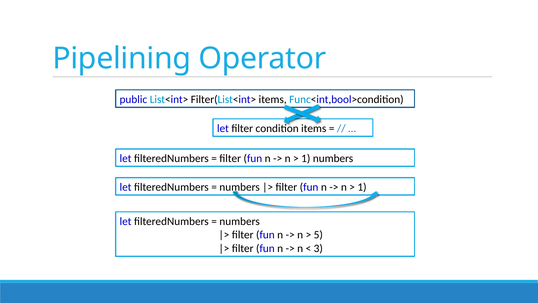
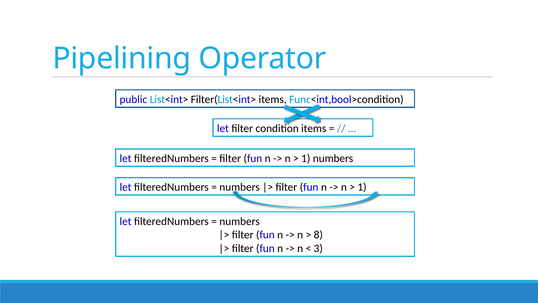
5: 5 -> 8
